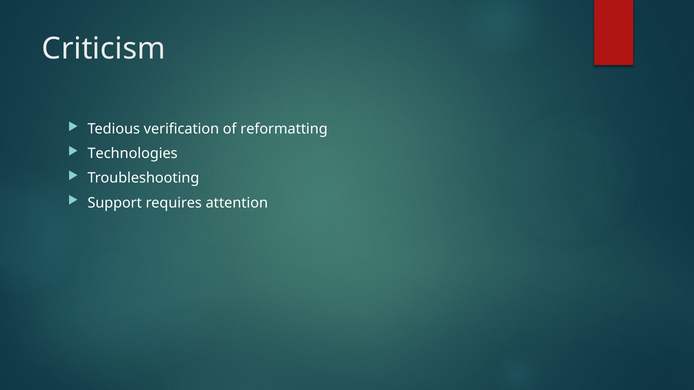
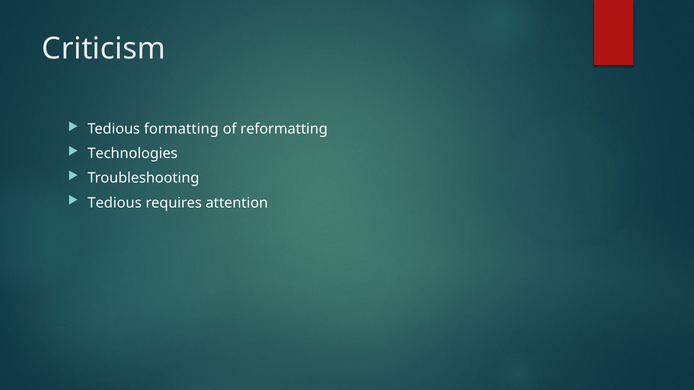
verification: verification -> formatting
Support at (115, 203): Support -> Tedious
